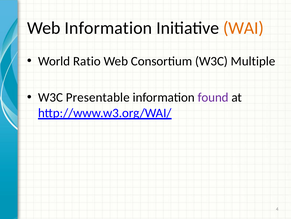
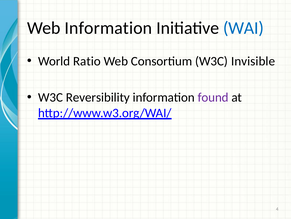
WAI colour: orange -> blue
Multiple: Multiple -> Invisible
Presentable: Presentable -> Reversibility
